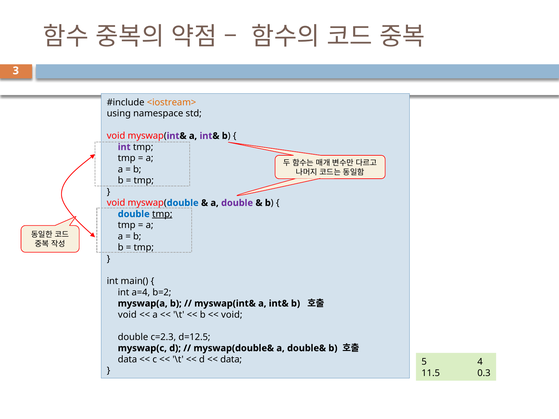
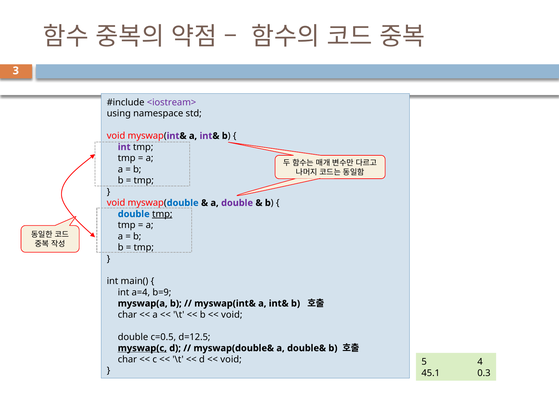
<iostream> colour: orange -> purple
b=2: b=2 -> b=9
void at (127, 315): void -> char
c=2.3: c=2.3 -> c=0.5
myswap(c underline: none -> present
data at (127, 360): data -> char
data at (231, 360): data -> void
11.5: 11.5 -> 45.1
